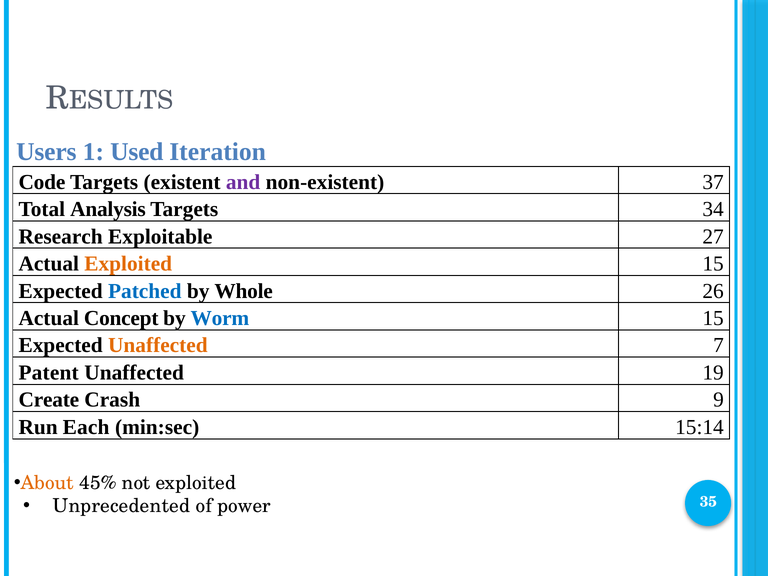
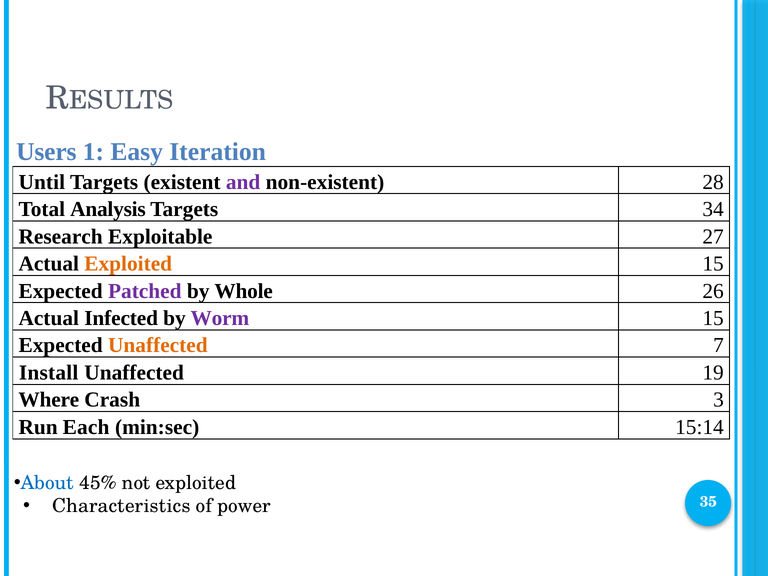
Used: Used -> Easy
Code: Code -> Until
37: 37 -> 28
Patched colour: blue -> purple
Concept: Concept -> Infected
Worm colour: blue -> purple
Patent: Patent -> Install
Create: Create -> Where
9: 9 -> 3
About colour: orange -> blue
Unprecedented: Unprecedented -> Characteristics
